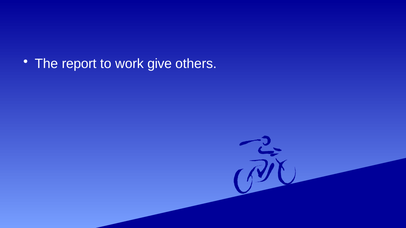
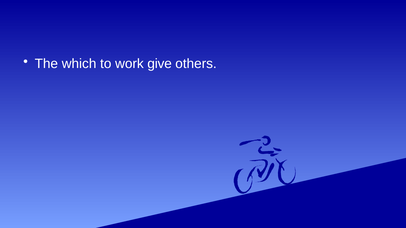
report: report -> which
